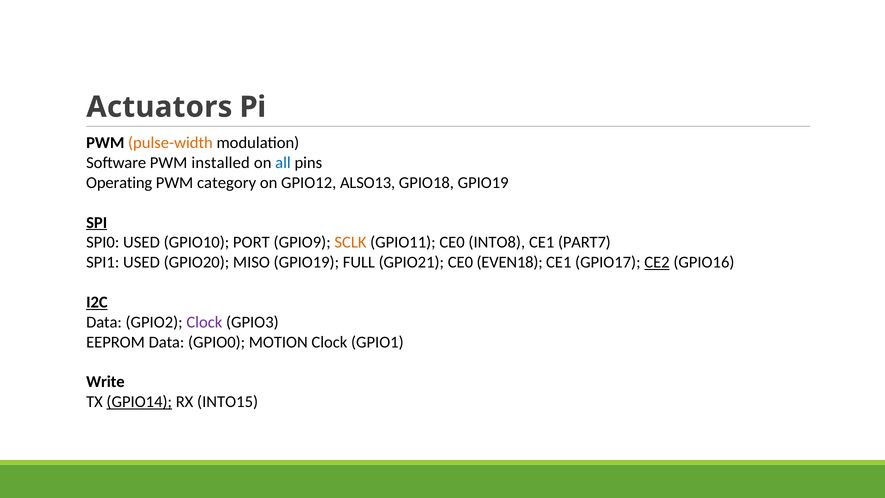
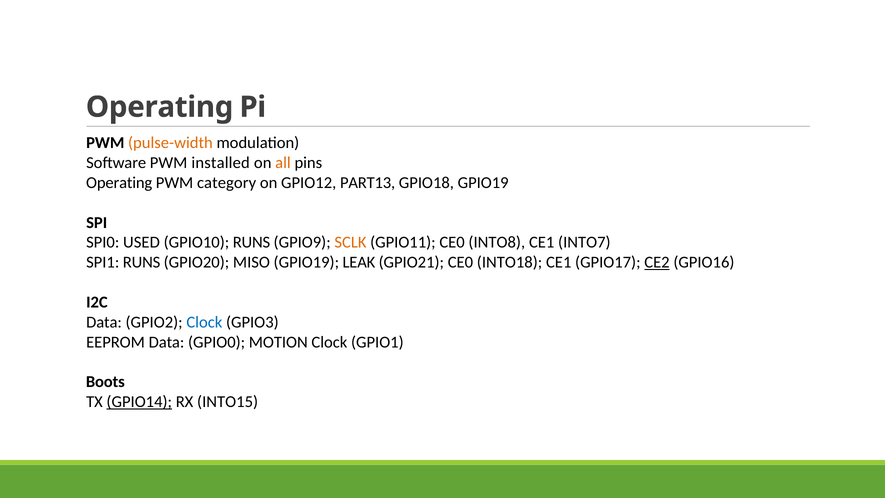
Actuators at (159, 107): Actuators -> Operating
all colour: blue -> orange
ALSO13: ALSO13 -> PART13
SPI underline: present -> none
GPIO10 PORT: PORT -> RUNS
PART7: PART7 -> INTO7
SPI1 USED: USED -> RUNS
FULL: FULL -> LEAK
EVEN18: EVEN18 -> INTO18
I2C underline: present -> none
Clock at (204, 322) colour: purple -> blue
Write: Write -> Boots
